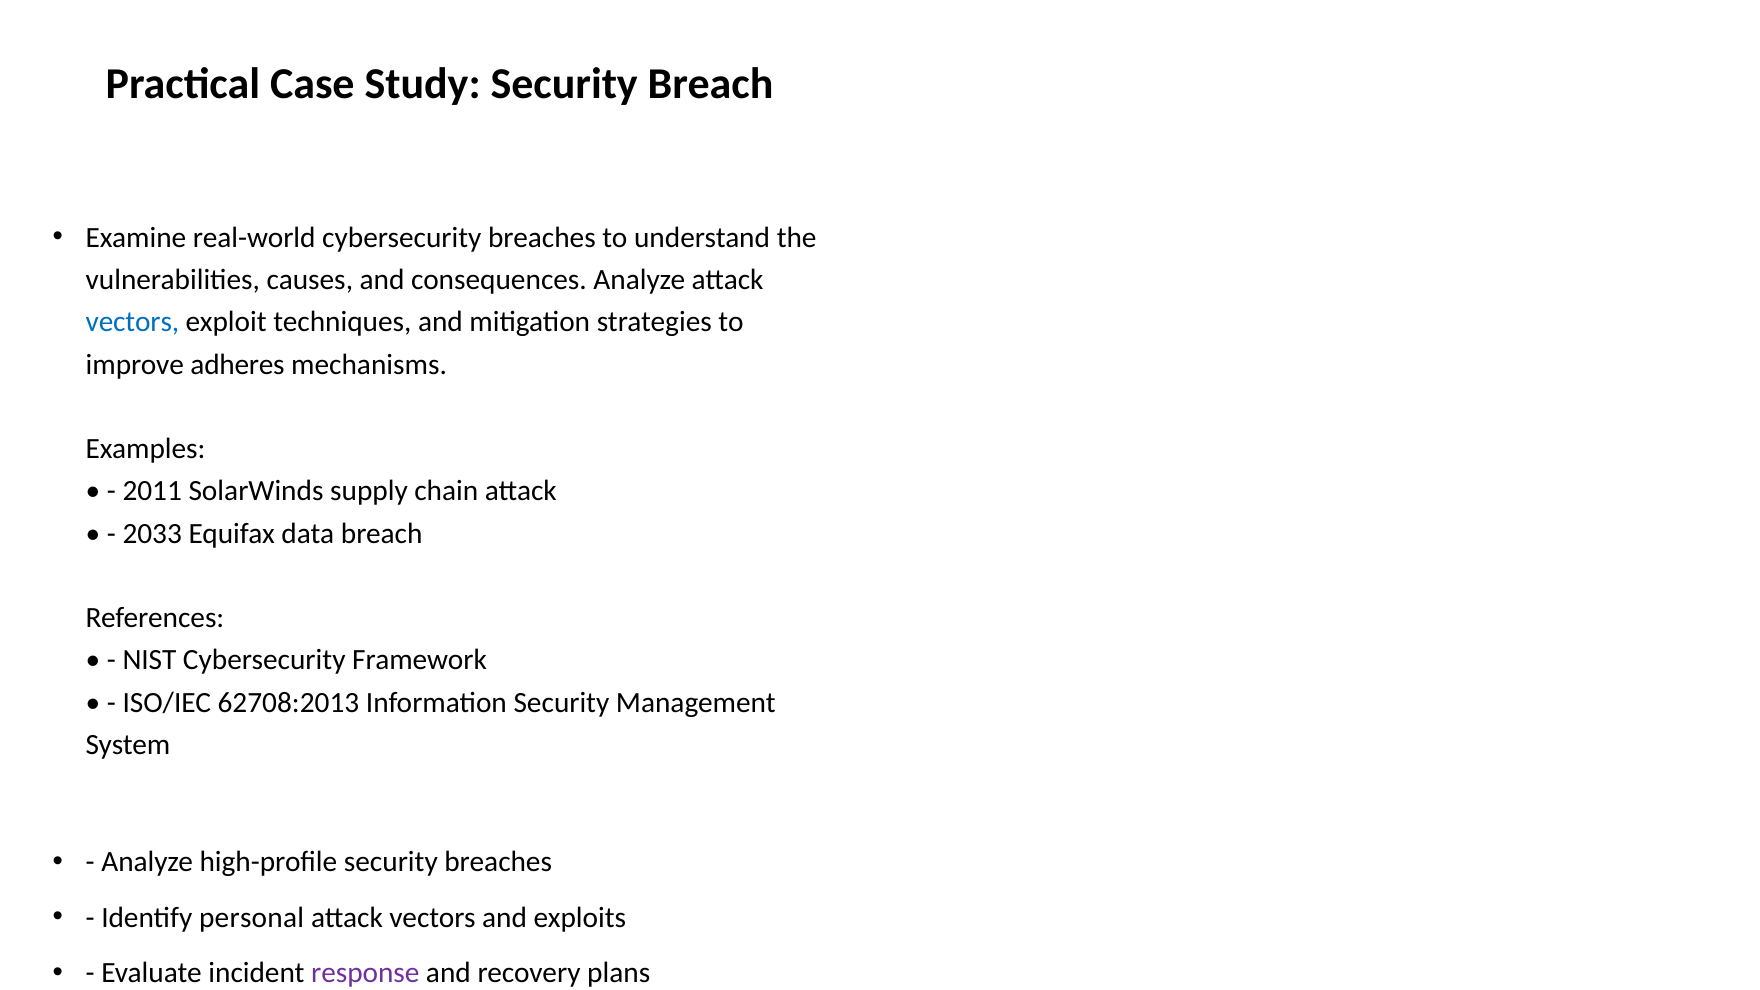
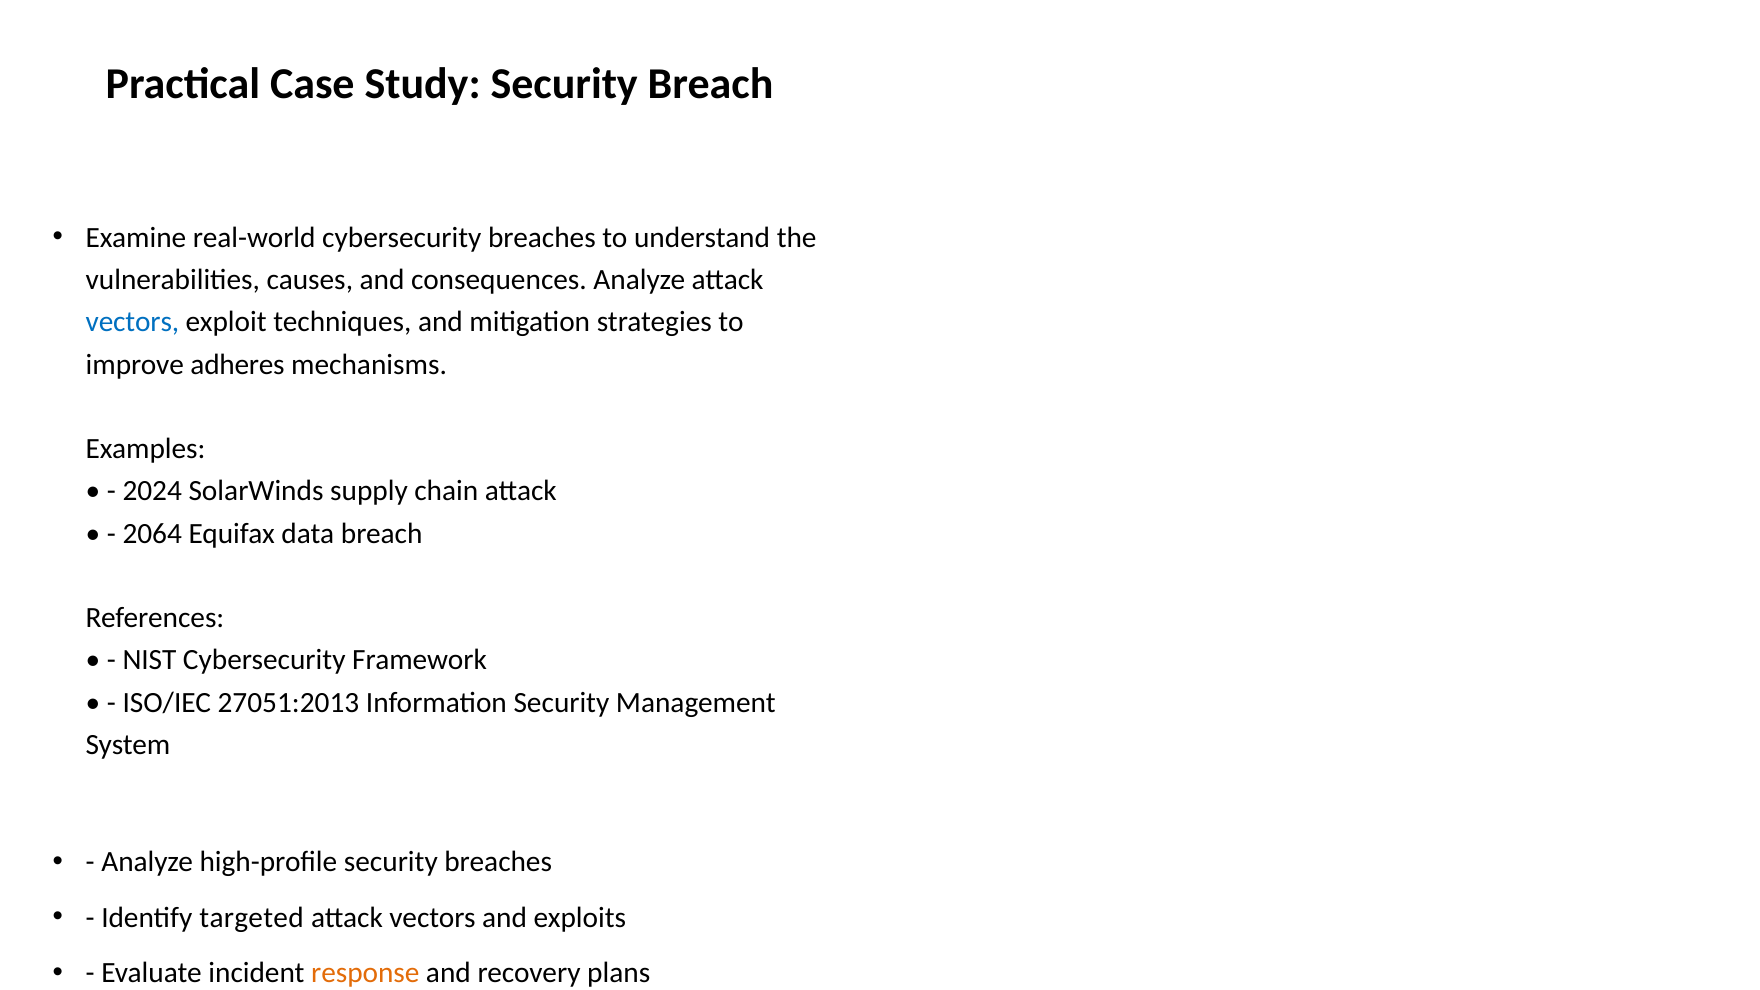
2011: 2011 -> 2024
2033: 2033 -> 2064
62708:2013: 62708:2013 -> 27051:2013
personal: personal -> targeted
response colour: purple -> orange
